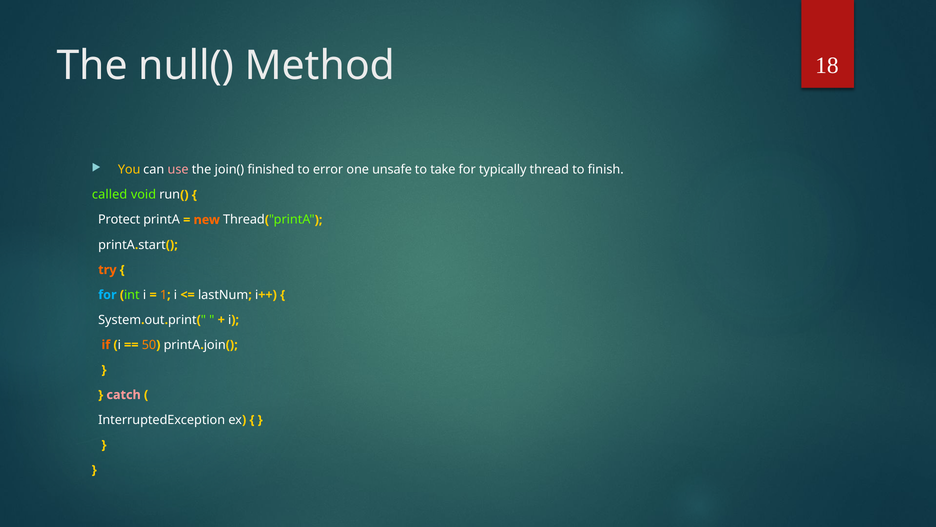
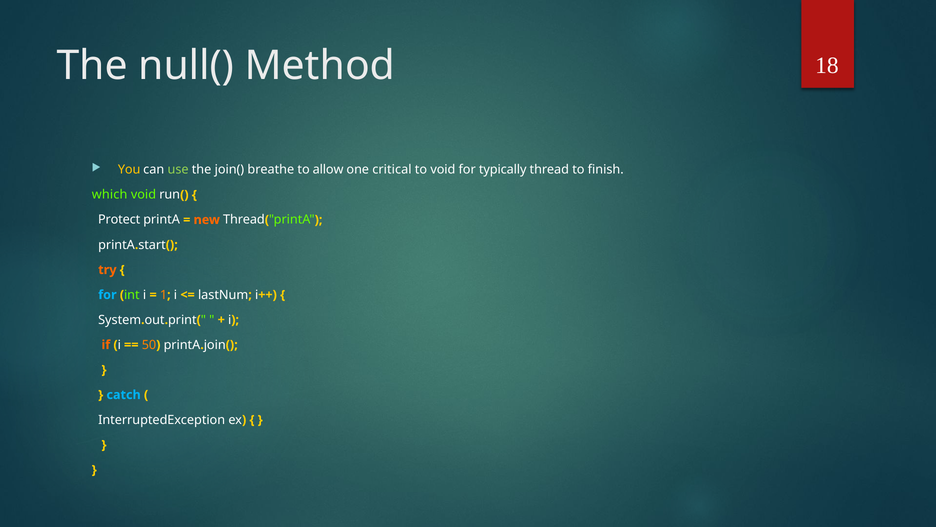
use colour: pink -> light green
finished: finished -> breathe
error: error -> allow
unsafe: unsafe -> critical
to take: take -> void
called: called -> which
catch colour: pink -> light blue
